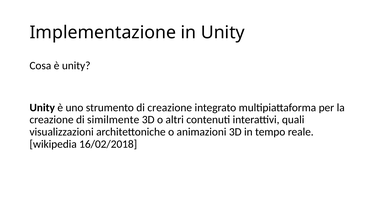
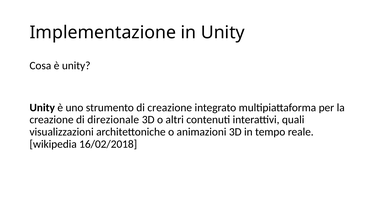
similmente: similmente -> direzionale
